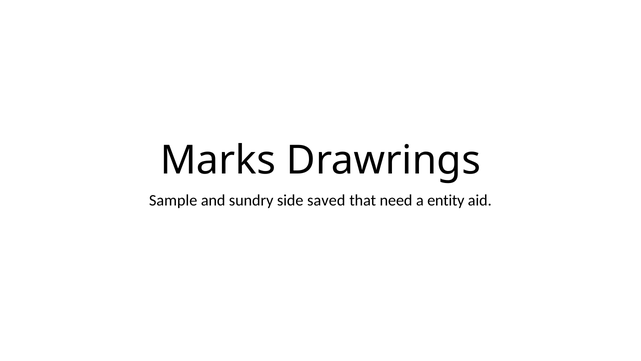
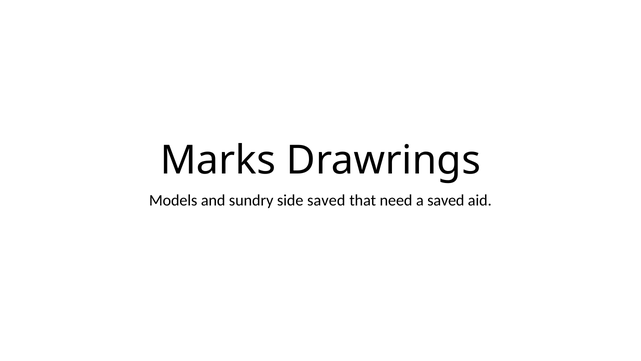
Sample: Sample -> Models
a entity: entity -> saved
